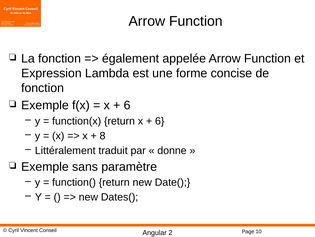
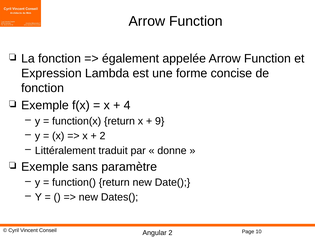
6 at (127, 105): 6 -> 4
6 at (160, 121): 6 -> 9
8 at (103, 135): 8 -> 2
